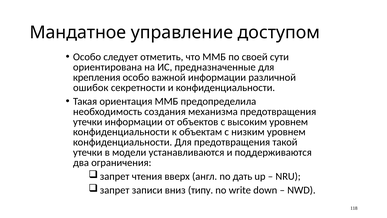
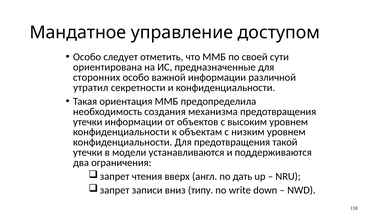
крепления: крепления -> сторонних
ошибок: ошибок -> утратил
